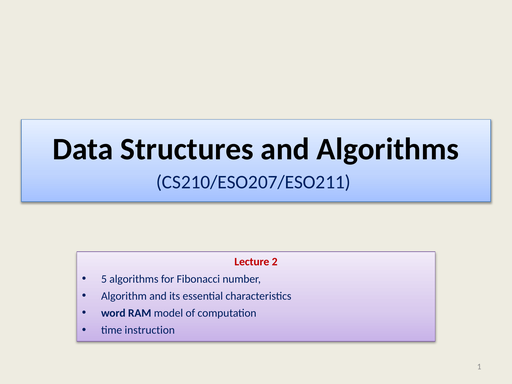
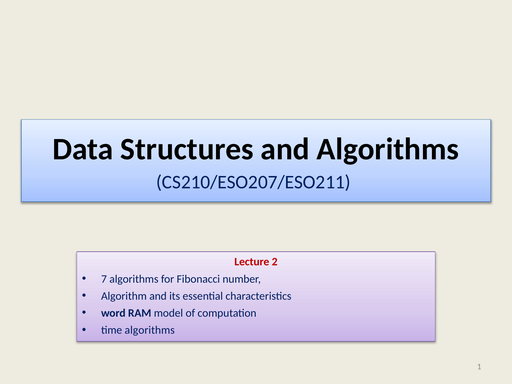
5: 5 -> 7
time instruction: instruction -> algorithms
